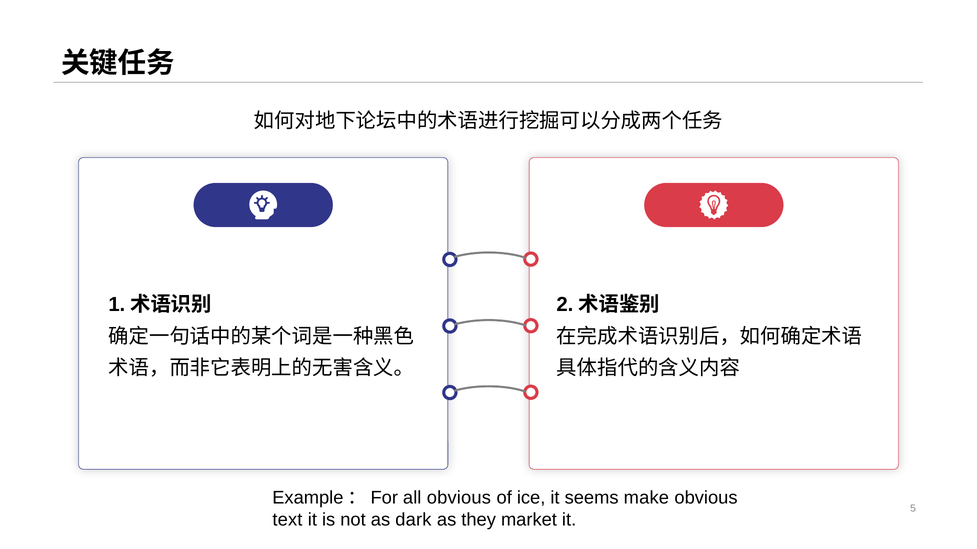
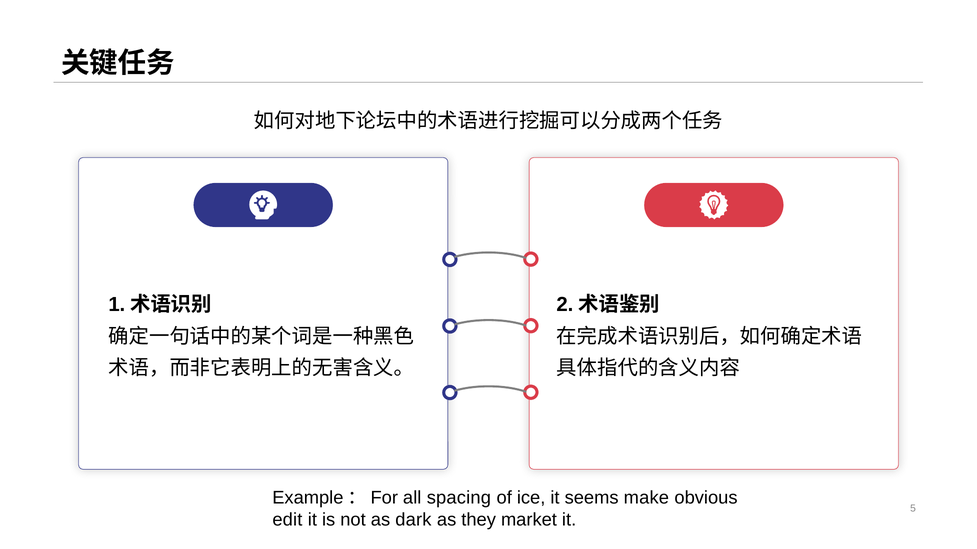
all obvious: obvious -> spacing
text: text -> edit
